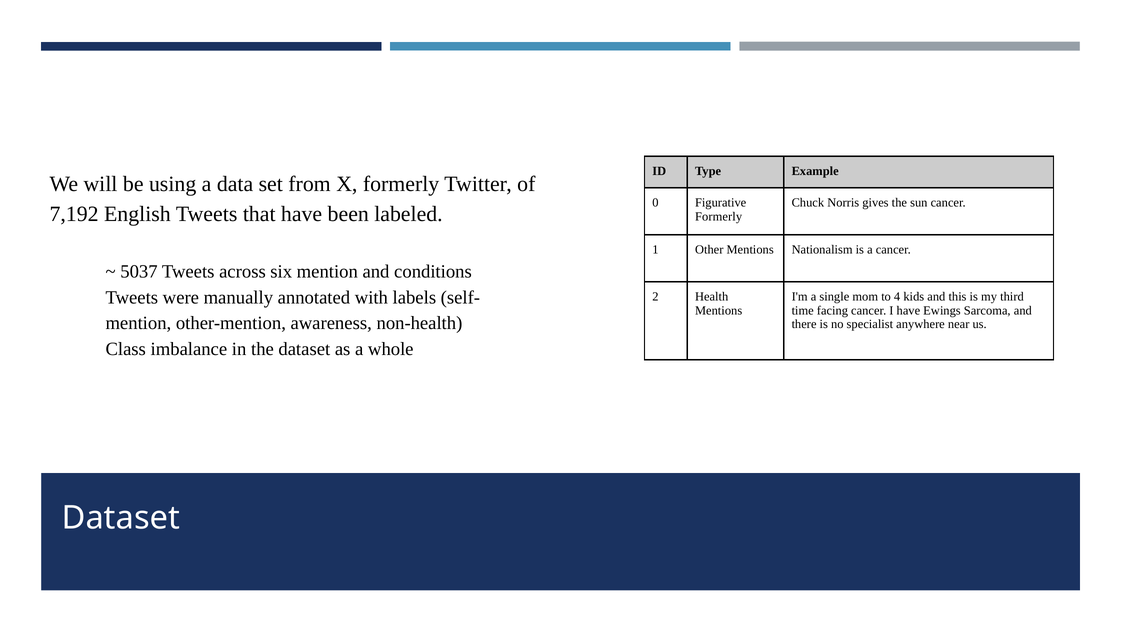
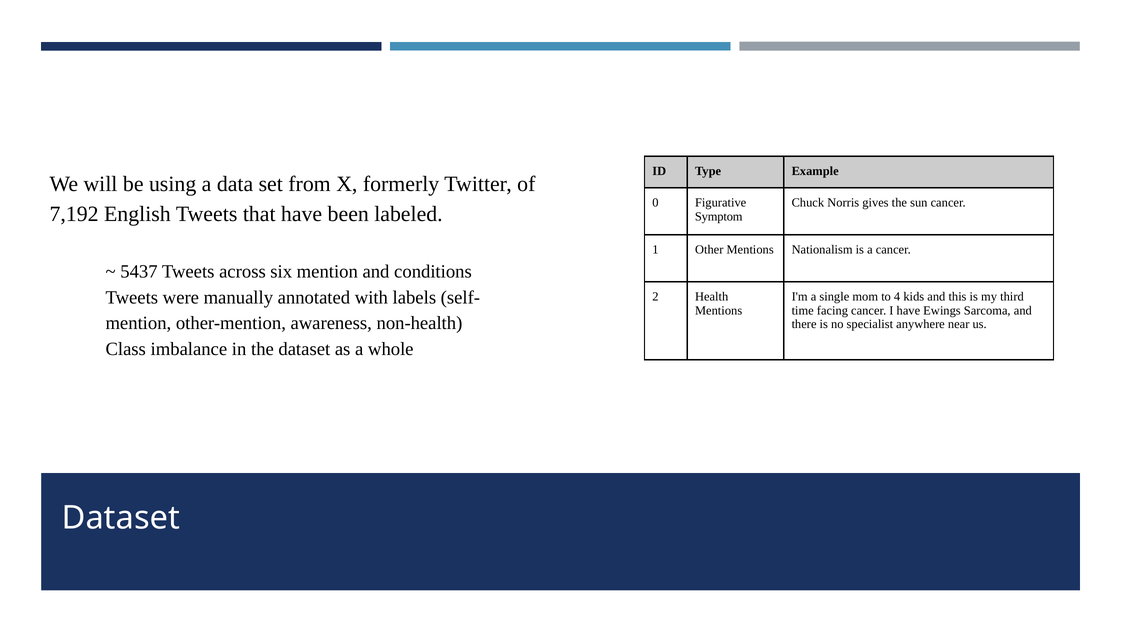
Formerly at (719, 216): Formerly -> Symptom
5037: 5037 -> 5437
